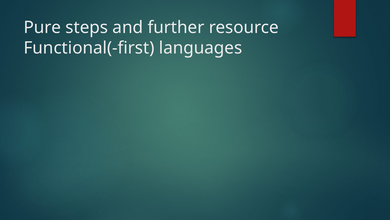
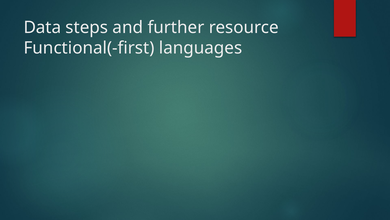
Pure: Pure -> Data
